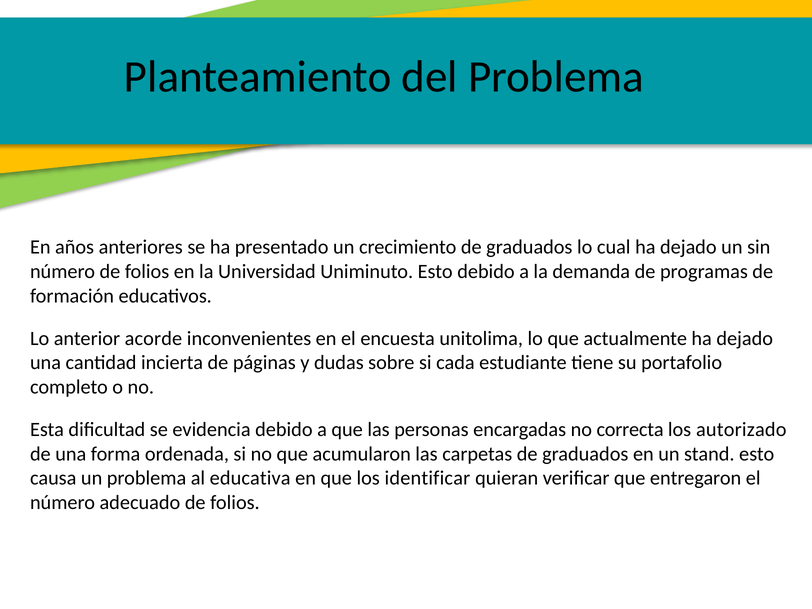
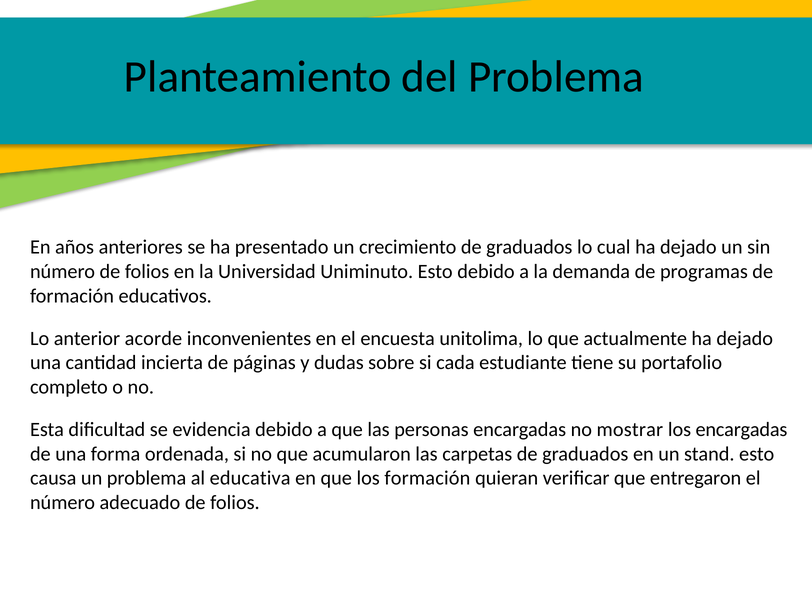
correcta: correcta -> mostrar
los autorizado: autorizado -> encargadas
los identificar: identificar -> formación
